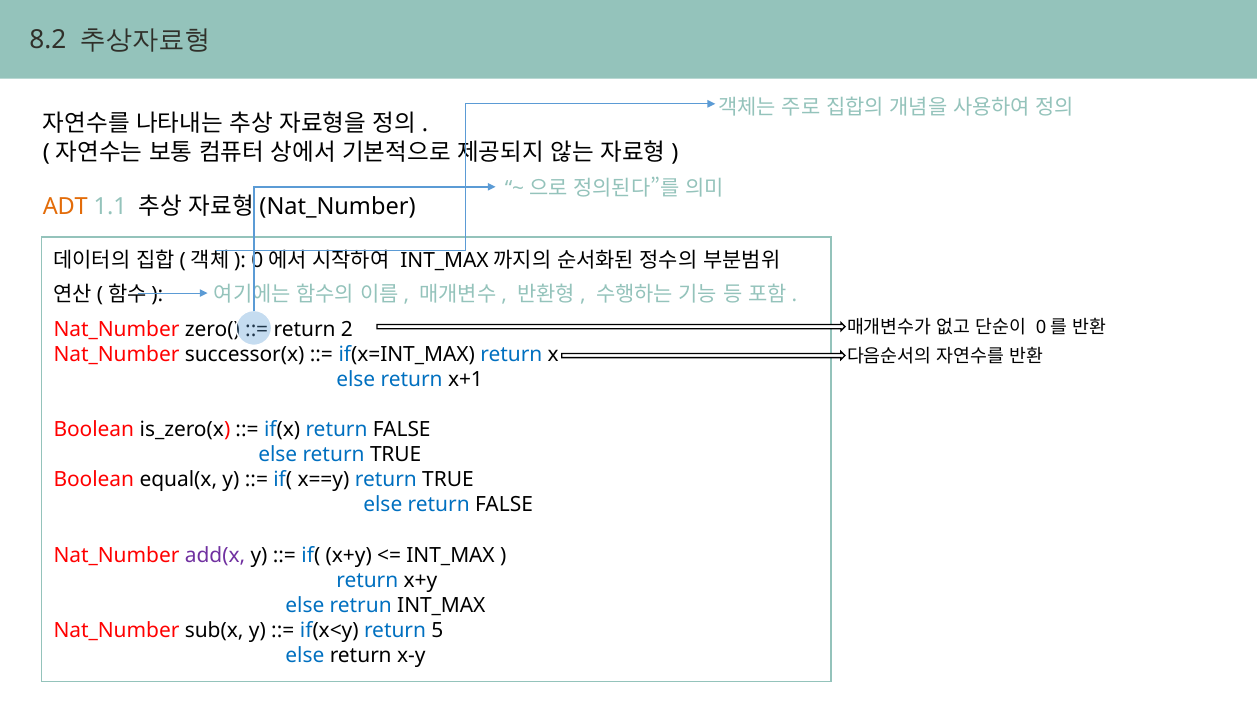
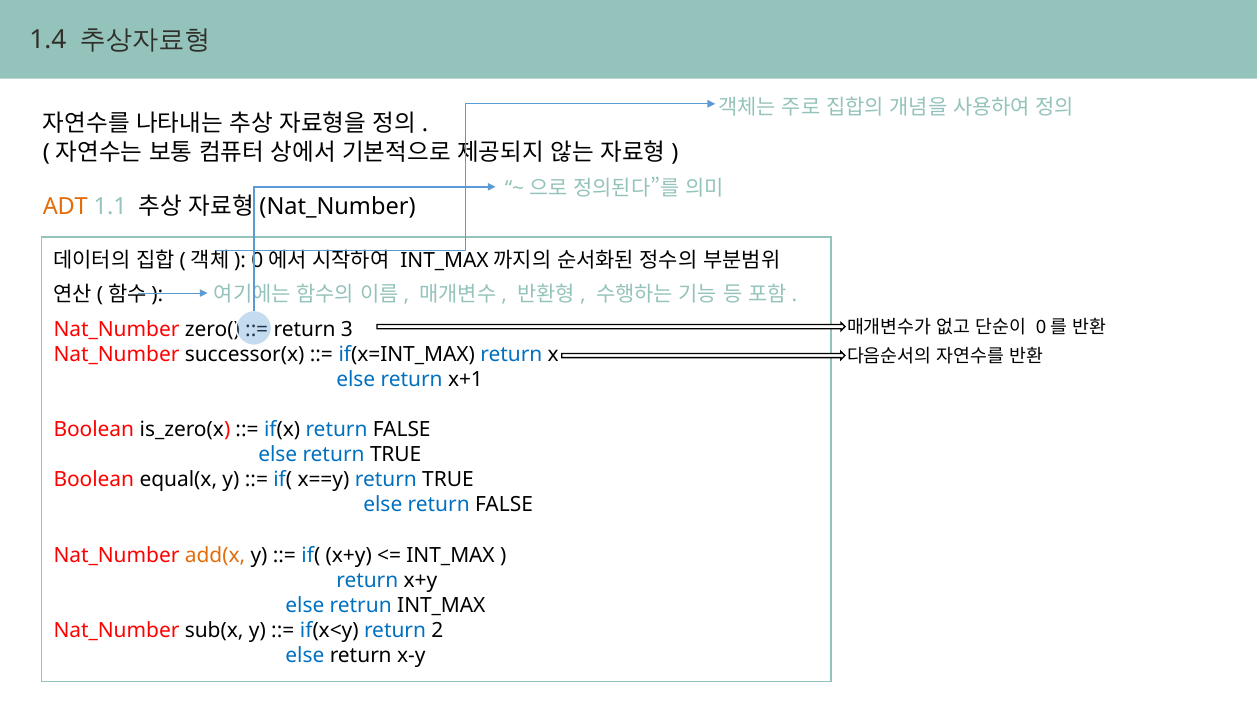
8.2: 8.2 -> 1.4
2: 2 -> 3
add(x colour: purple -> orange
5: 5 -> 2
